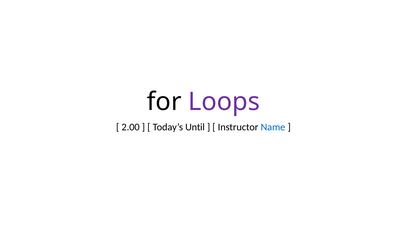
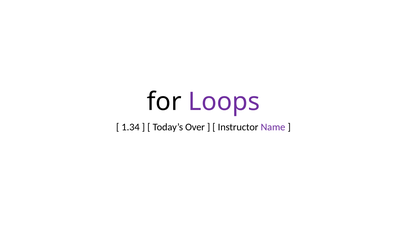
2.00: 2.00 -> 1.34
Until: Until -> Over
Name colour: blue -> purple
